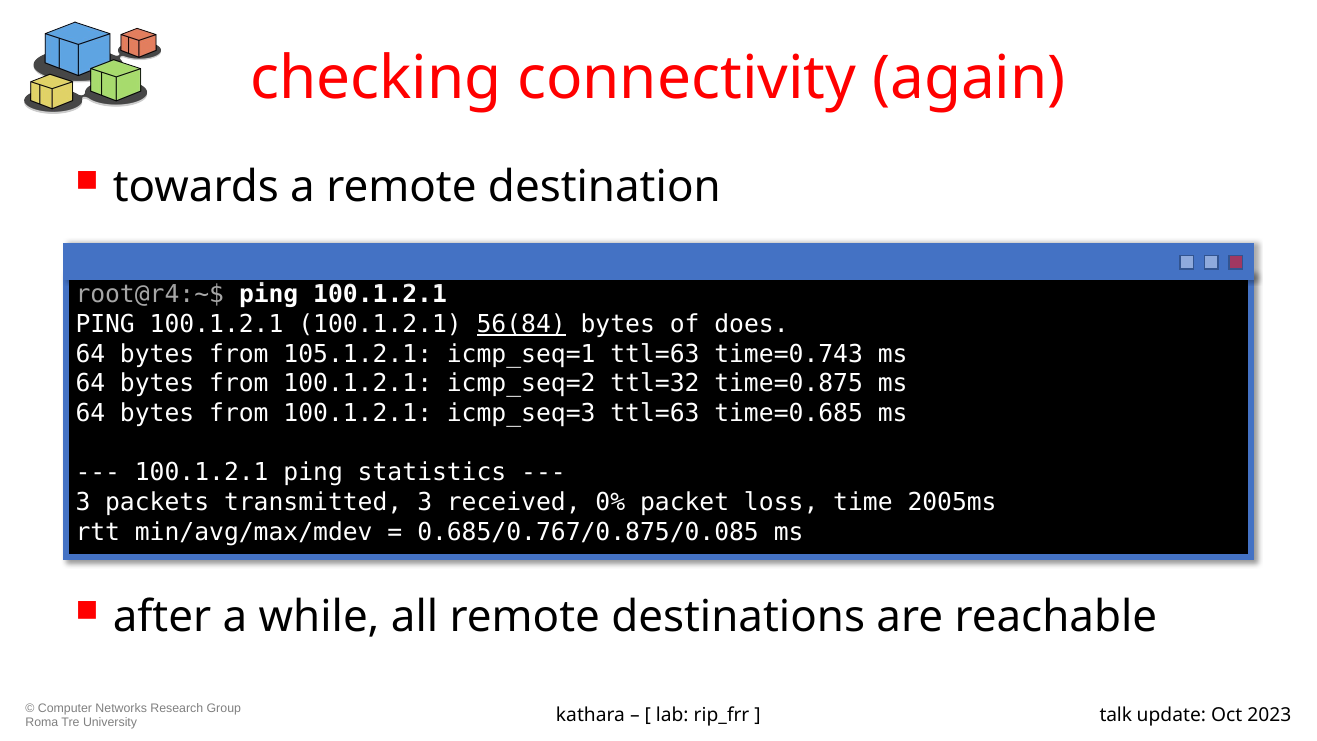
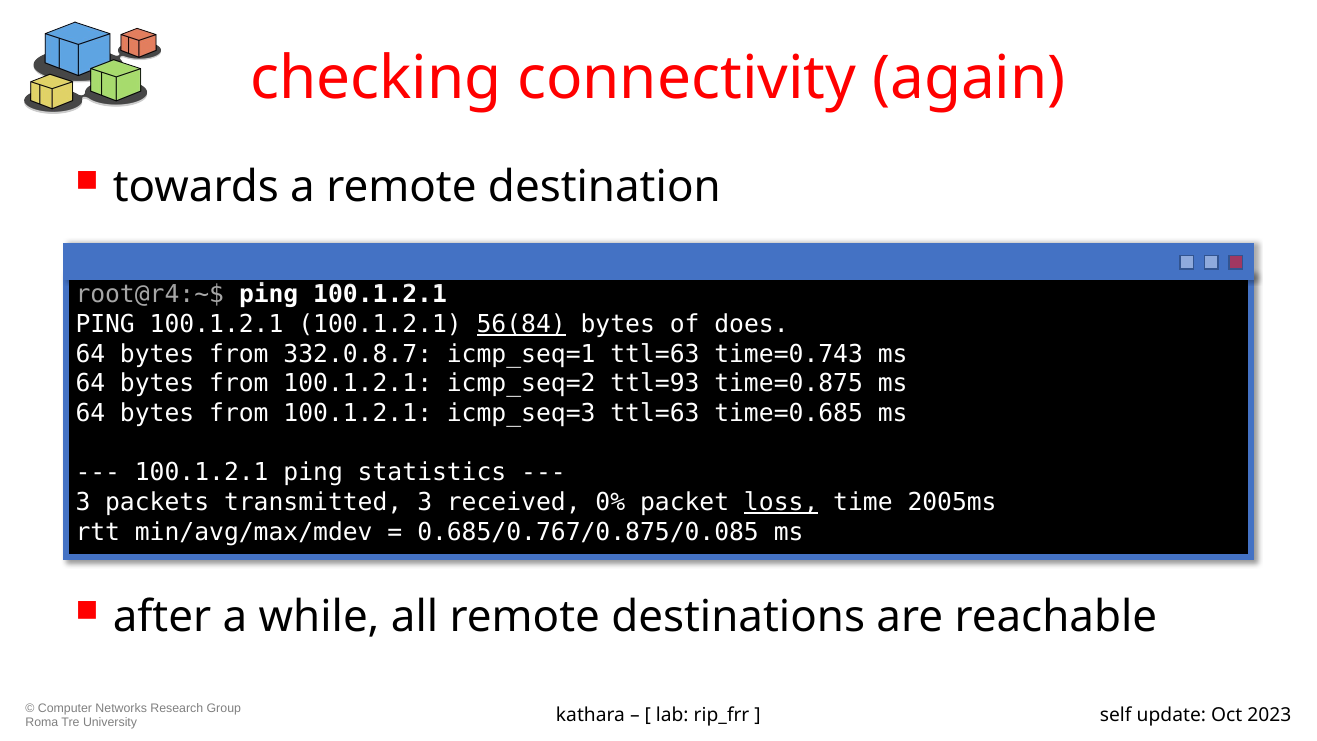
105.1.2.1: 105.1.2.1 -> 332.0.8.7
ttl=32: ttl=32 -> ttl=93
loss underline: none -> present
talk: talk -> self
